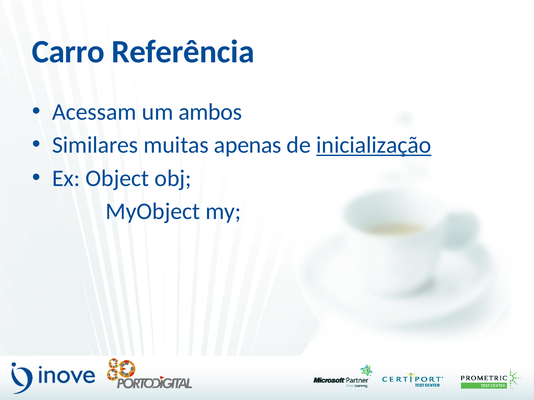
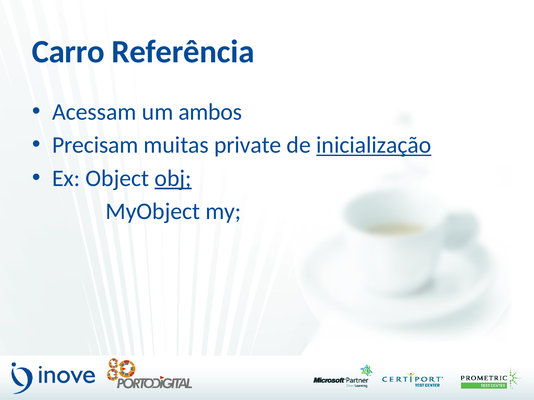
Similares: Similares -> Precisam
apenas: apenas -> private
obj underline: none -> present
